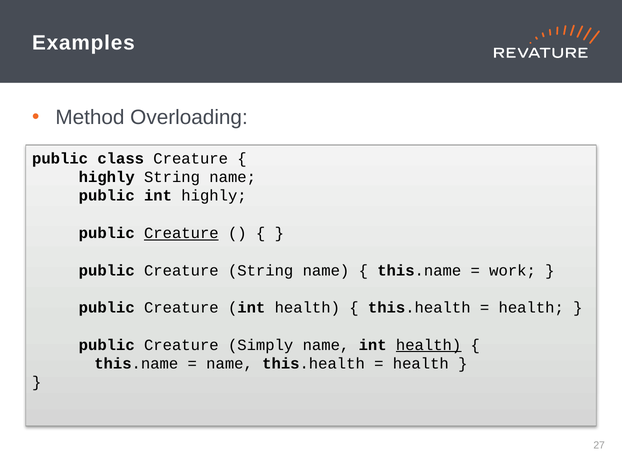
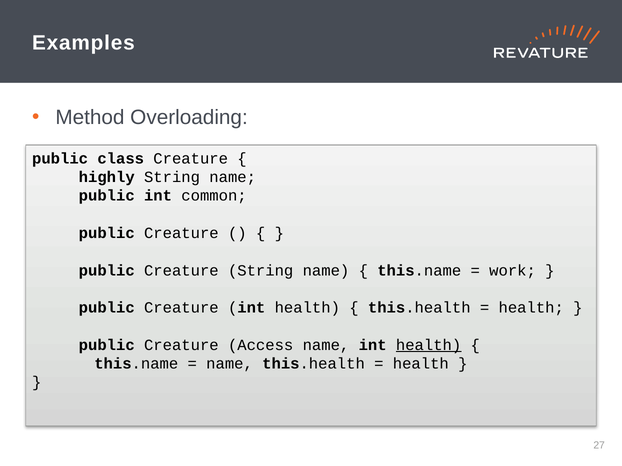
int highly: highly -> common
Creature at (181, 233) underline: present -> none
Simply: Simply -> Access
